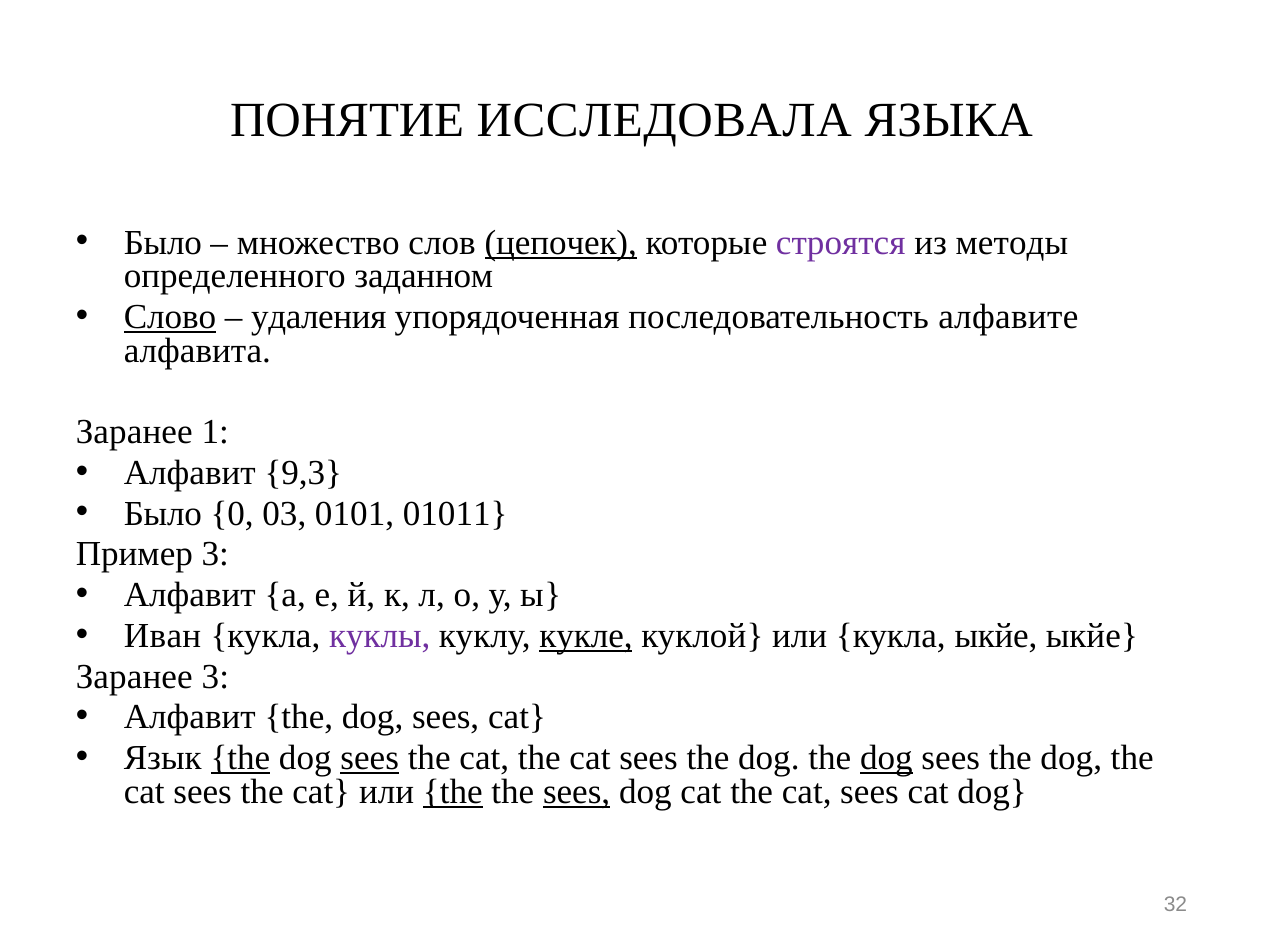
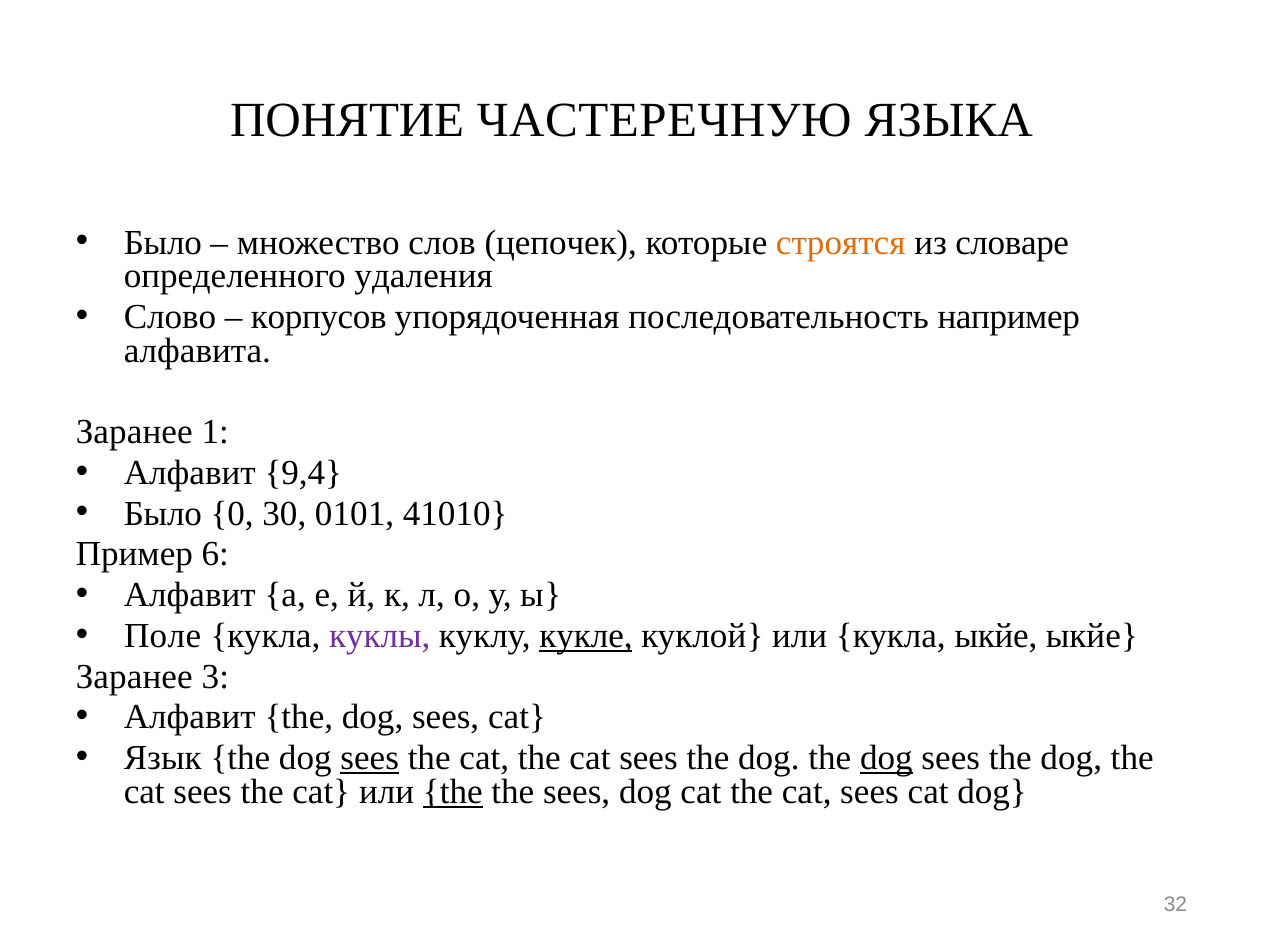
ИССЛЕДОВАЛА: ИССЛЕДОВАЛА -> ЧАСТЕРЕЧНУЮ
цепочек underline: present -> none
строятся colour: purple -> orange
методы: методы -> словаре
заданном: заданном -> удаления
Слово underline: present -> none
удаления: удаления -> корпусов
алфавите: алфавите -> например
9,3: 9,3 -> 9,4
03: 03 -> 30
01011: 01011 -> 41010
Пример 3: 3 -> 6
Иван: Иван -> Поле
the at (240, 758) underline: present -> none
sees at (577, 792) underline: present -> none
